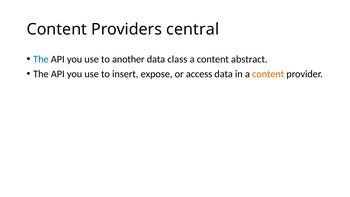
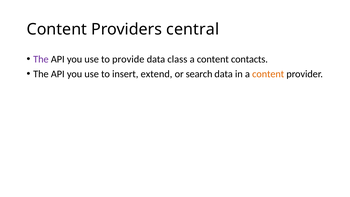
The at (41, 59) colour: blue -> purple
another: another -> provide
abstract: abstract -> contacts
expose: expose -> extend
access: access -> search
